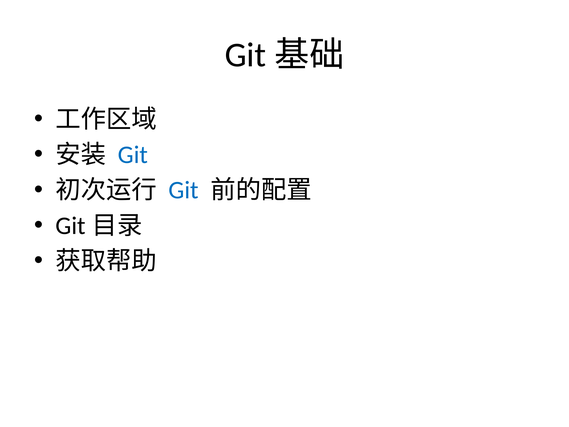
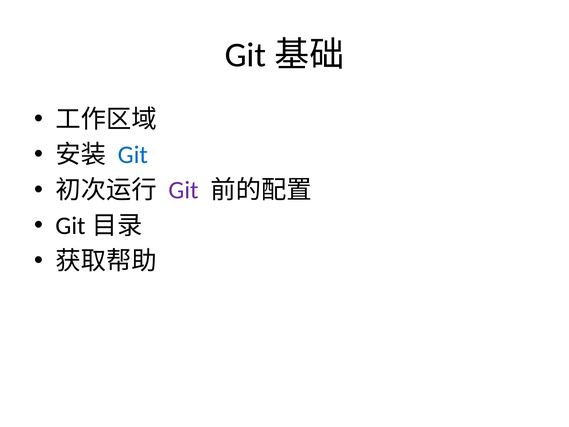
Git at (184, 190) colour: blue -> purple
